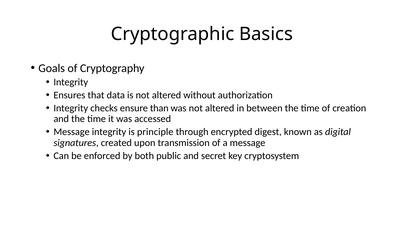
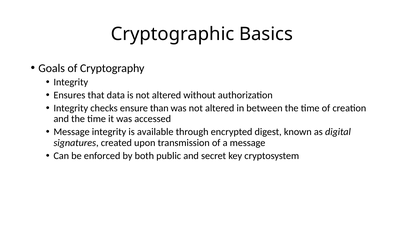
principle: principle -> available
